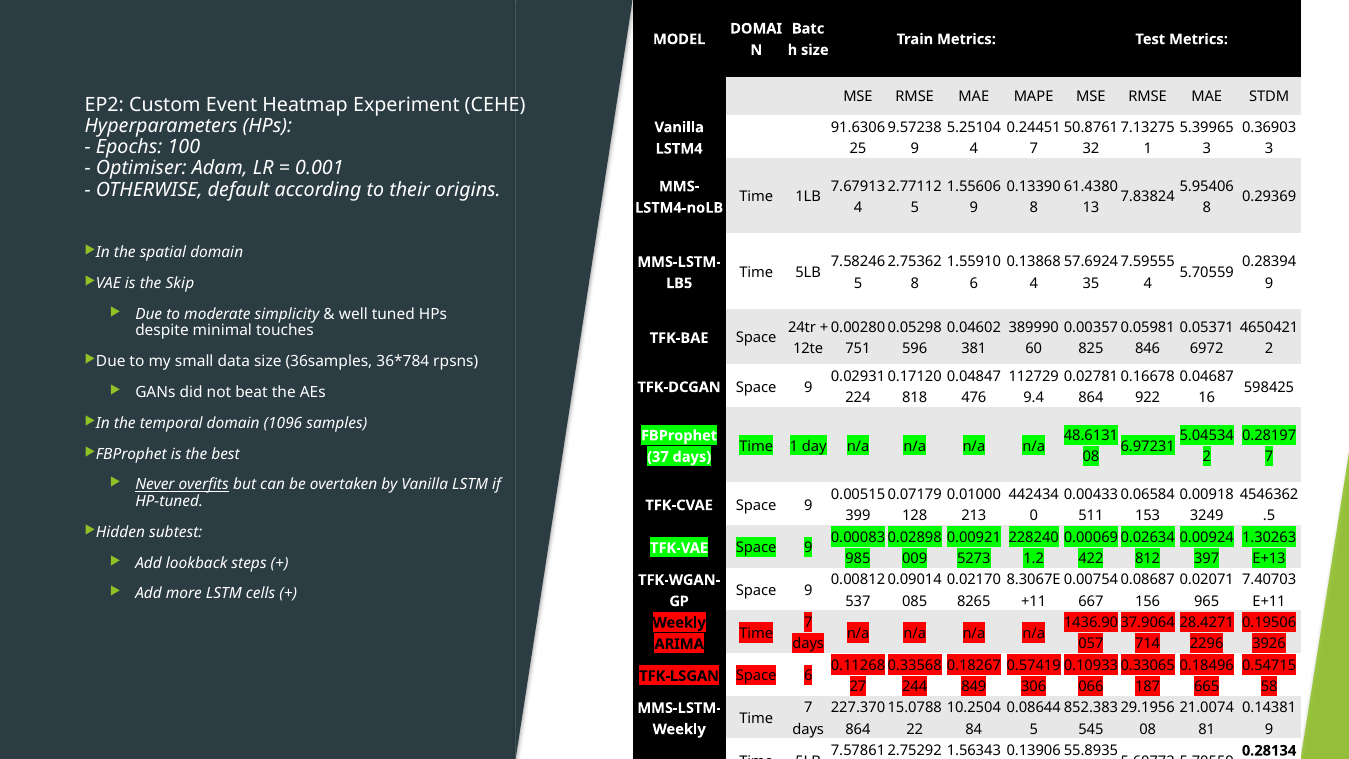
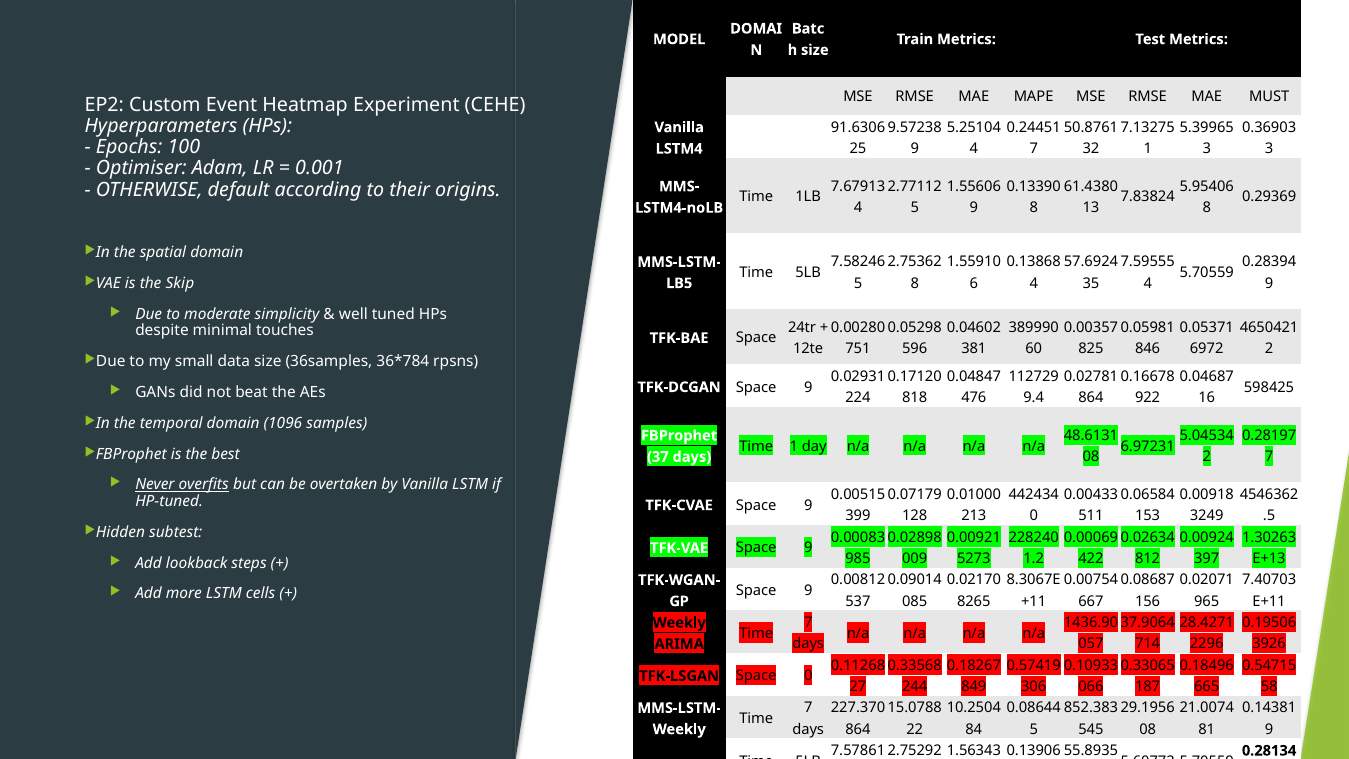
STDM: STDM -> MUST
Space 6: 6 -> 0
